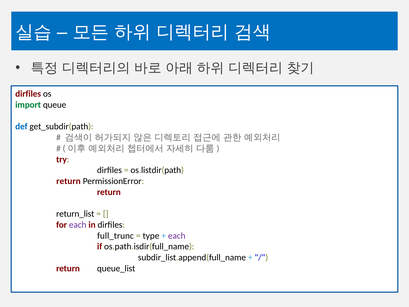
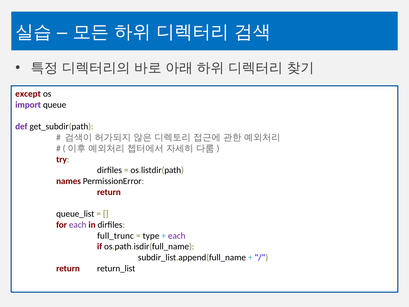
dirfiles at (28, 94): dirfiles -> except
import colour: green -> purple
def colour: blue -> purple
return at (68, 181): return -> names
return_list: return_list -> queue_list
queue_list: queue_list -> return_list
